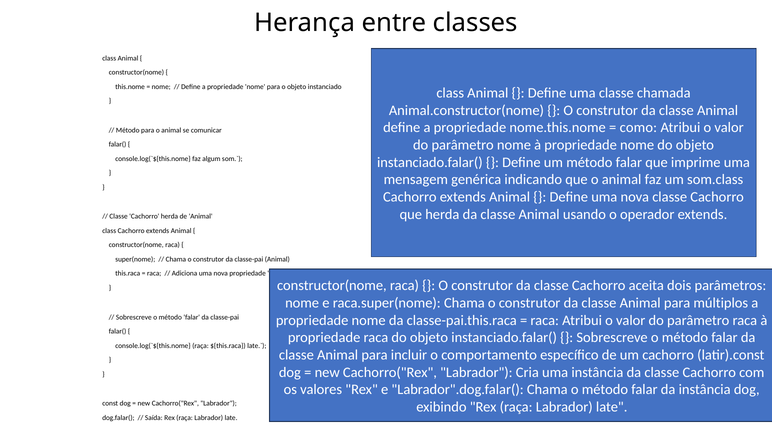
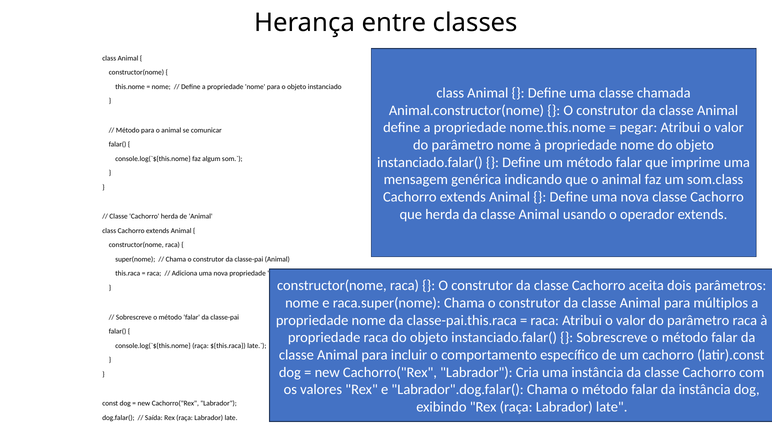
como: como -> pegar
